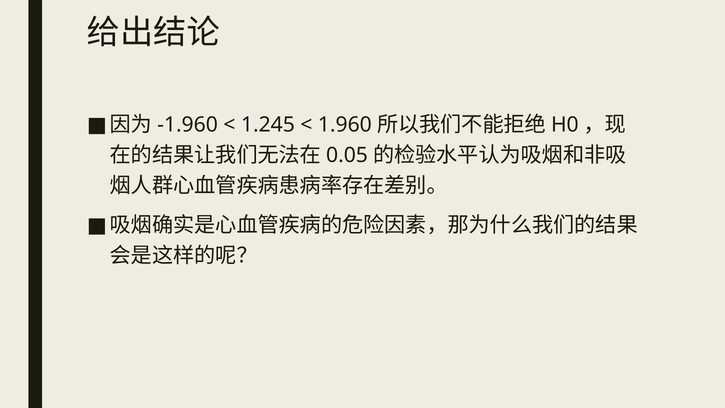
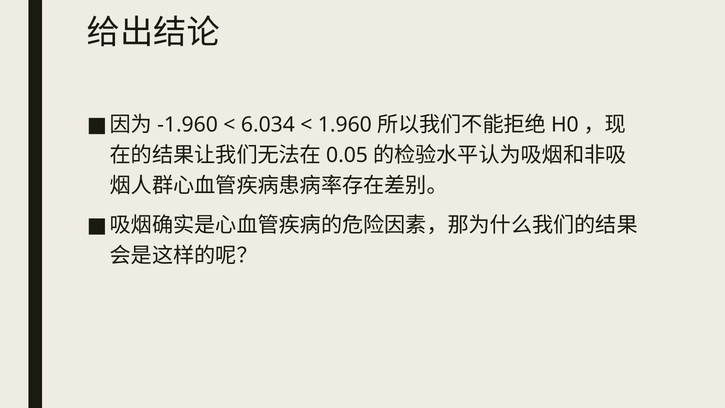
1.245: 1.245 -> 6.034
